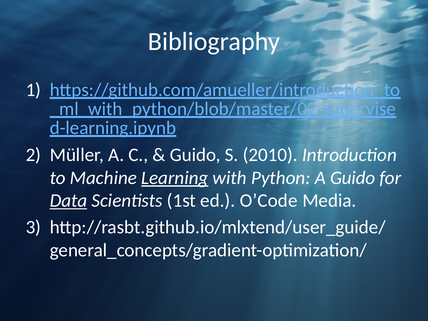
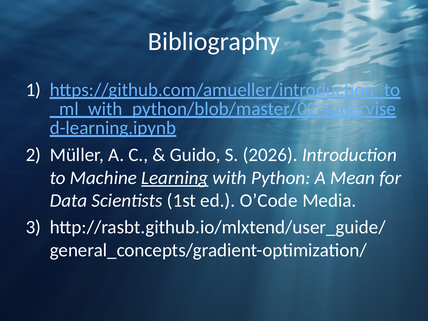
2010: 2010 -> 2026
A Guido: Guido -> Mean
Data underline: present -> none
